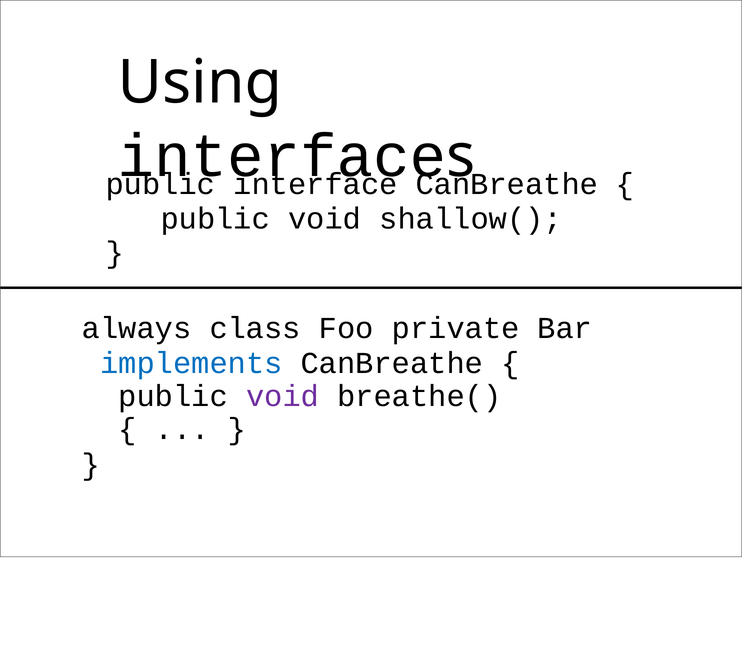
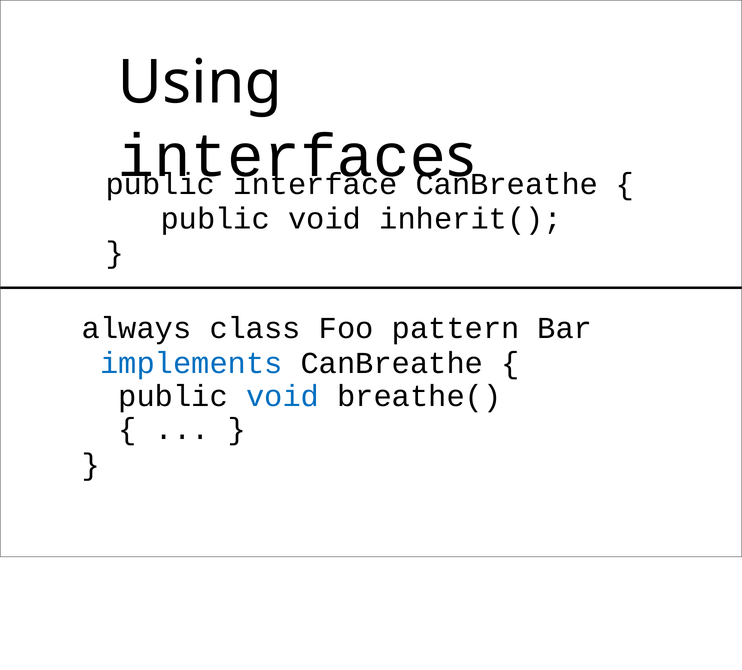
shallow(: shallow( -> inherit(
private: private -> pattern
void at (283, 396) colour: purple -> blue
